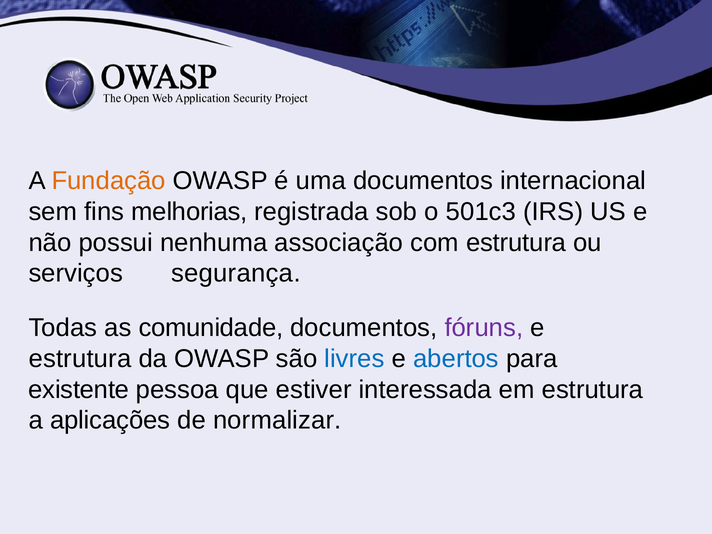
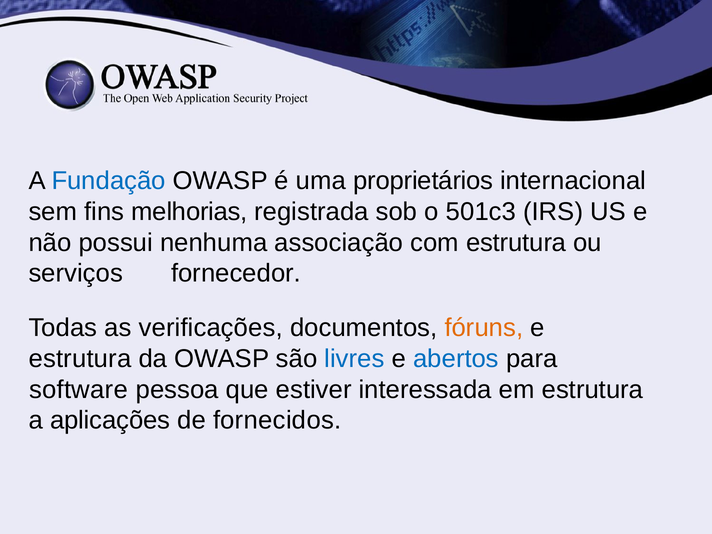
Fundação colour: orange -> blue
uma documentos: documentos -> proprietários
segurança: segurança -> fornecedor
comunidade: comunidade -> verificações
fóruns colour: purple -> orange
existente: existente -> software
normalizar: normalizar -> fornecidos
